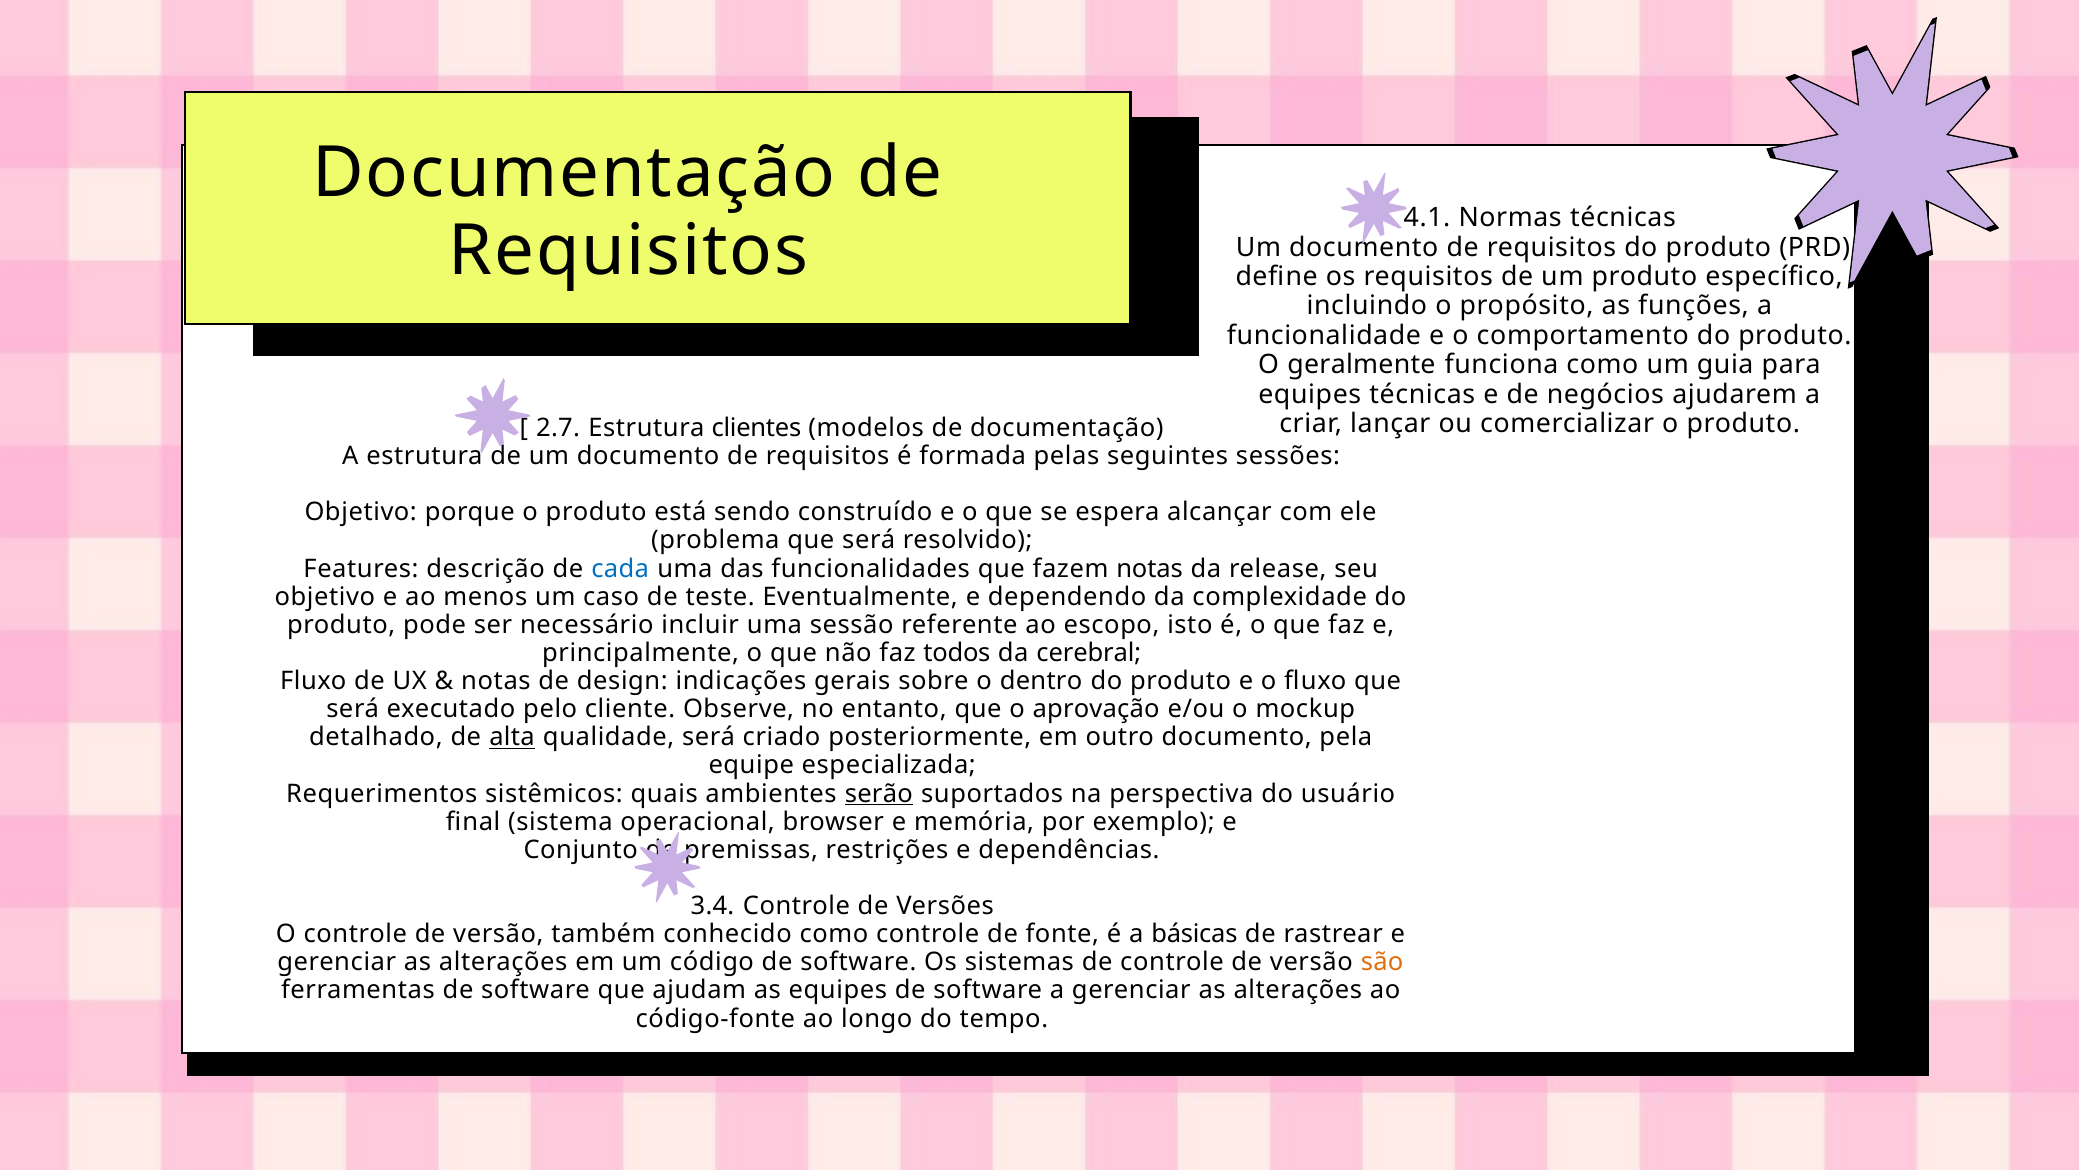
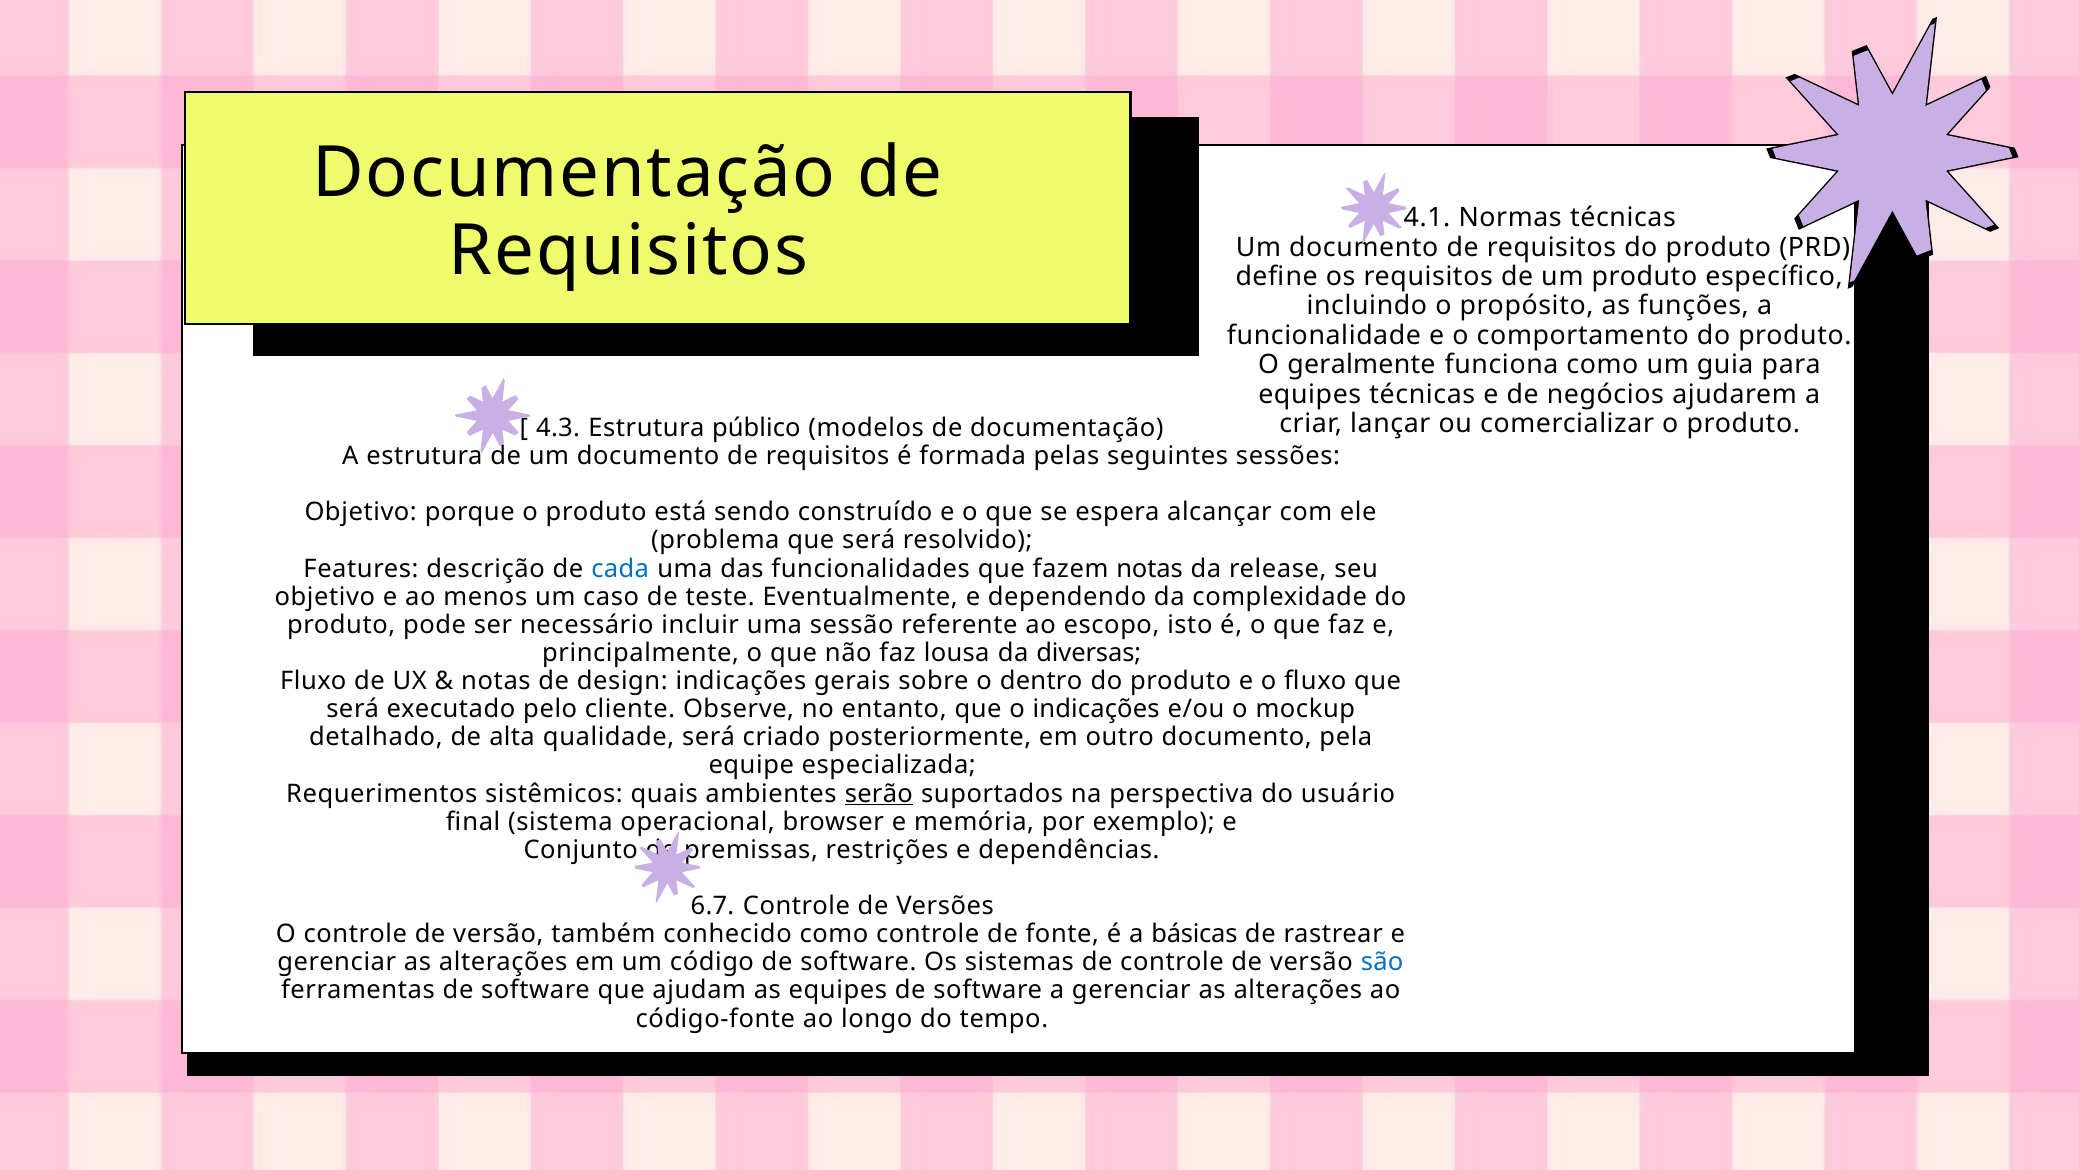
2.7: 2.7 -> 4.3
clientes: clientes -> público
todos: todos -> lousa
cerebral: cerebral -> diversas
o aprovação: aprovação -> indicações
alta underline: present -> none
3.4: 3.4 -> 6.7
são colour: orange -> blue
